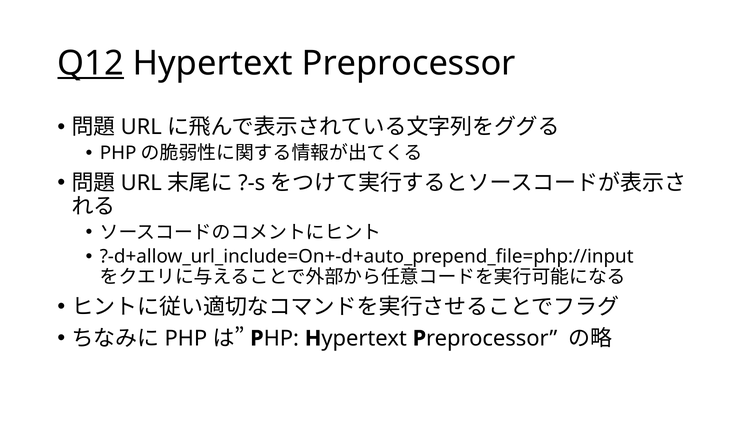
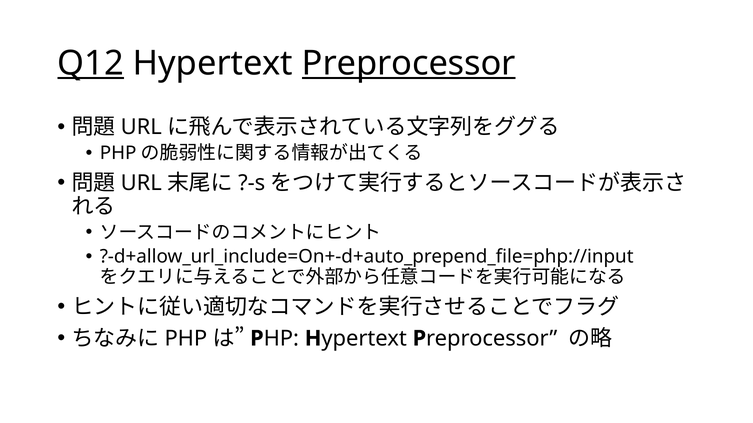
Preprocessor underline: none -> present
